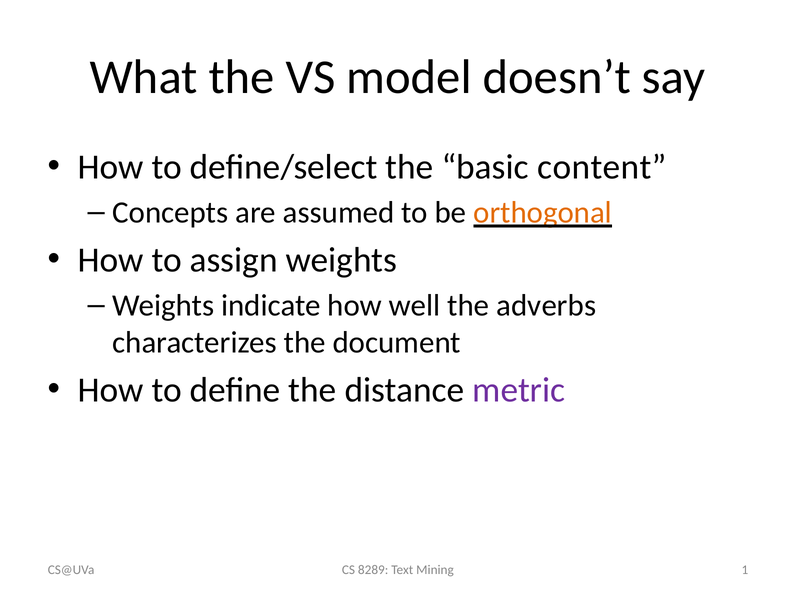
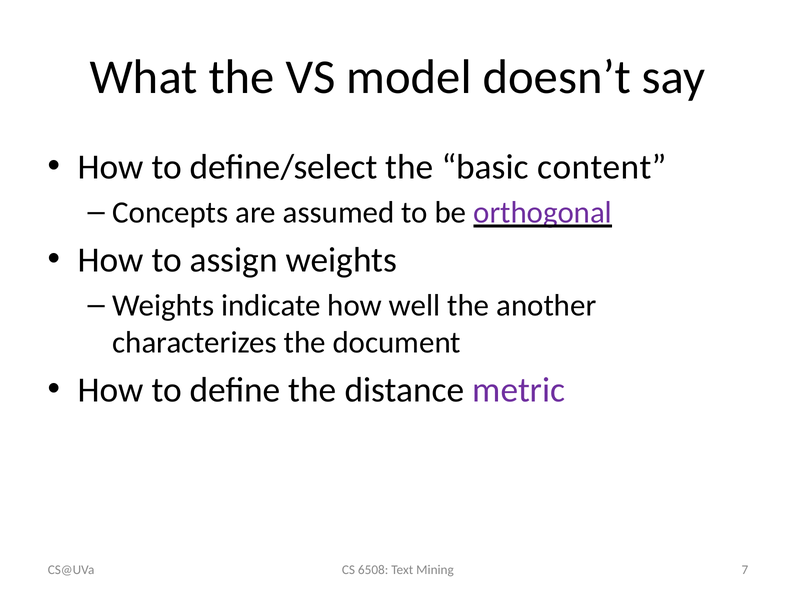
orthogonal colour: orange -> purple
adverbs: adverbs -> another
8289: 8289 -> 6508
1: 1 -> 7
